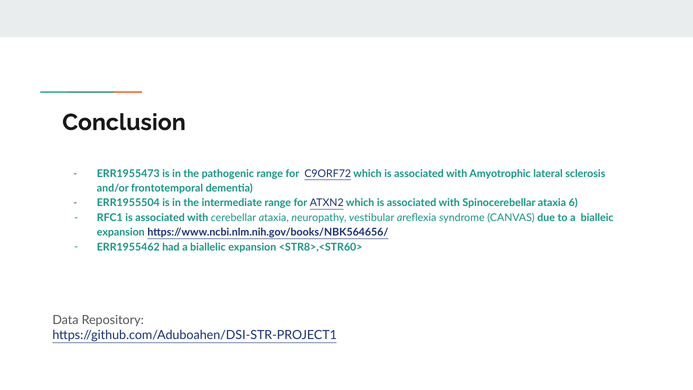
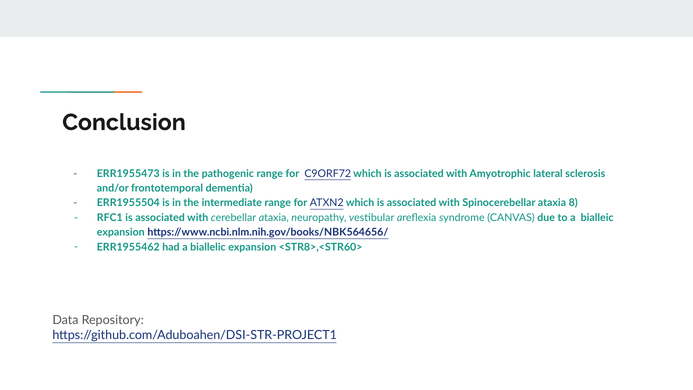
6: 6 -> 8
